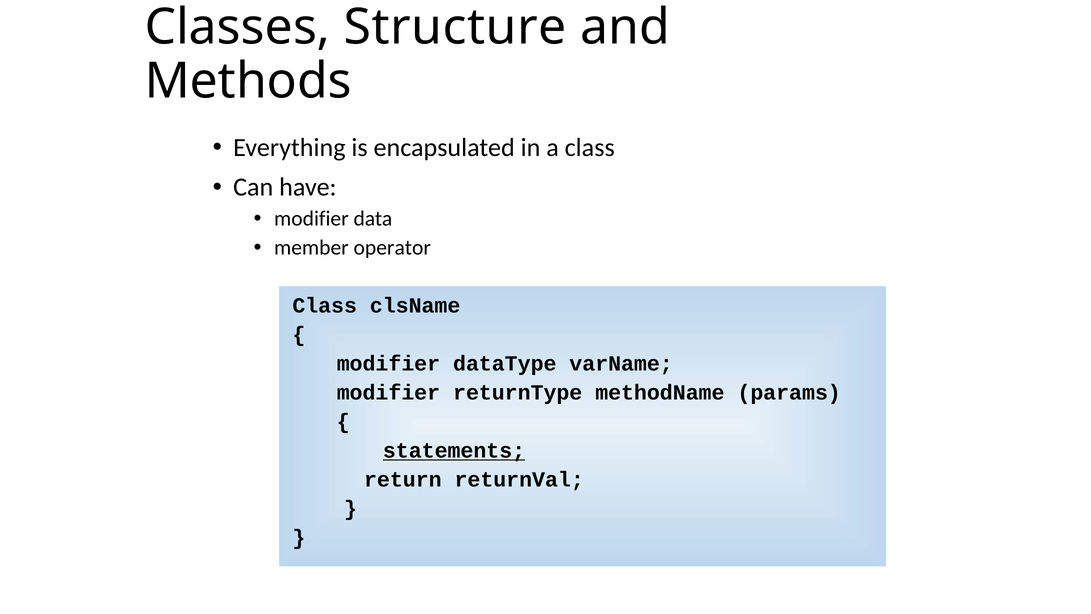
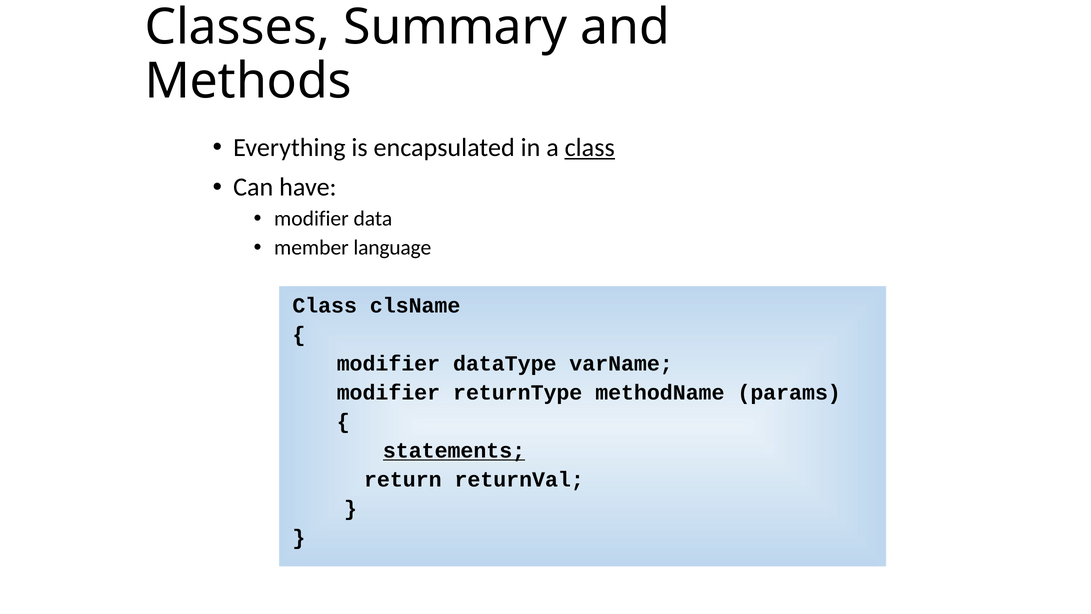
Structure: Structure -> Summary
class at (590, 148) underline: none -> present
operator: operator -> language
